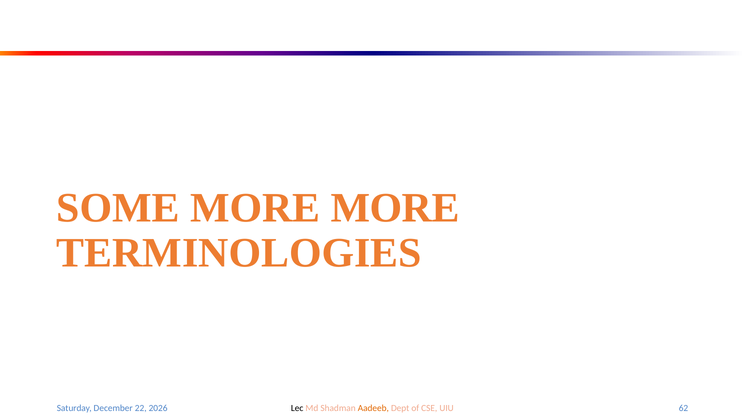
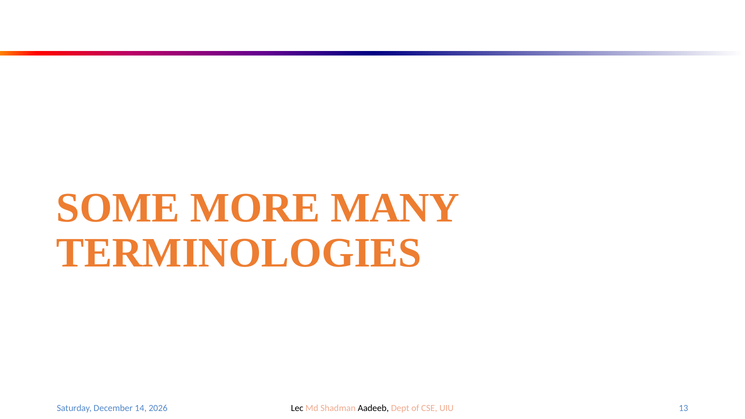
MORE MORE: MORE -> MANY
22: 22 -> 14
Aadeeb colour: orange -> black
62: 62 -> 13
